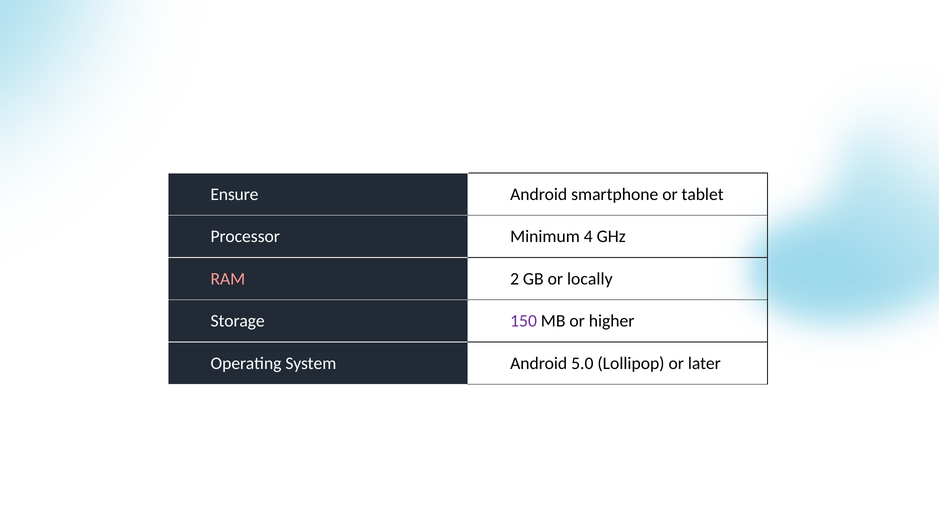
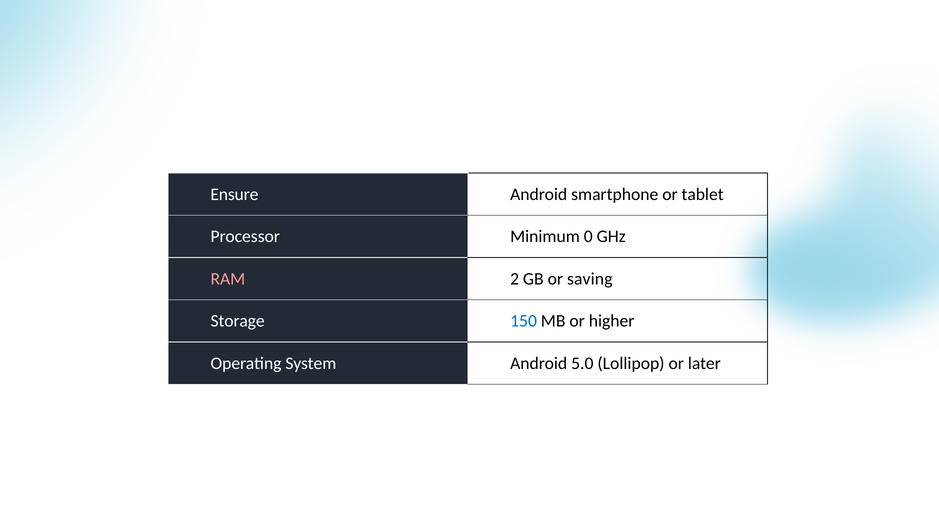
4: 4 -> 0
locally: locally -> saving
150 colour: purple -> blue
